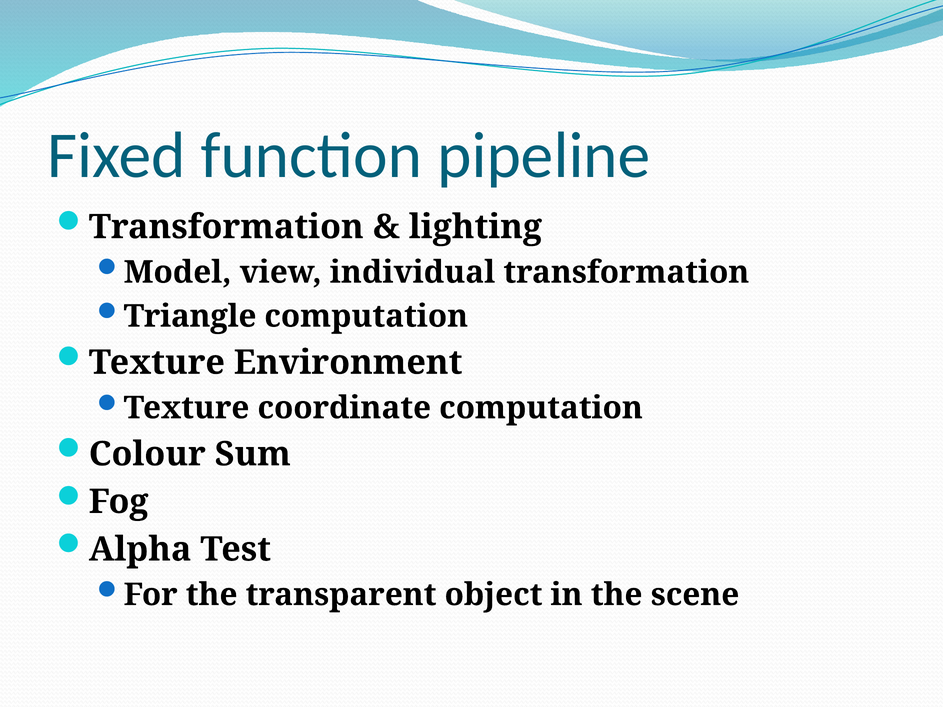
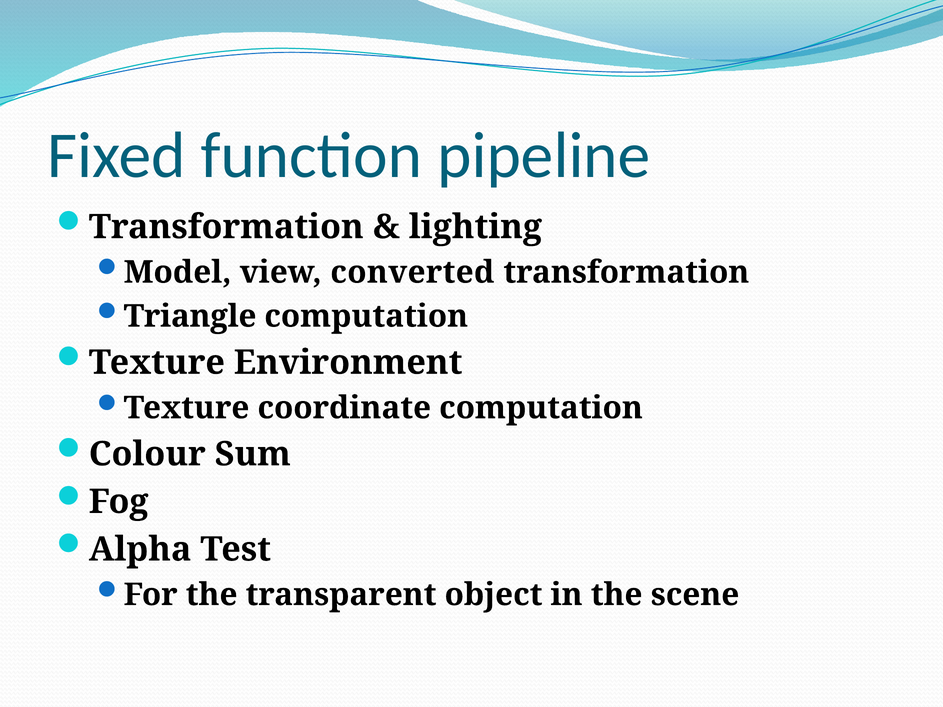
individual: individual -> converted
